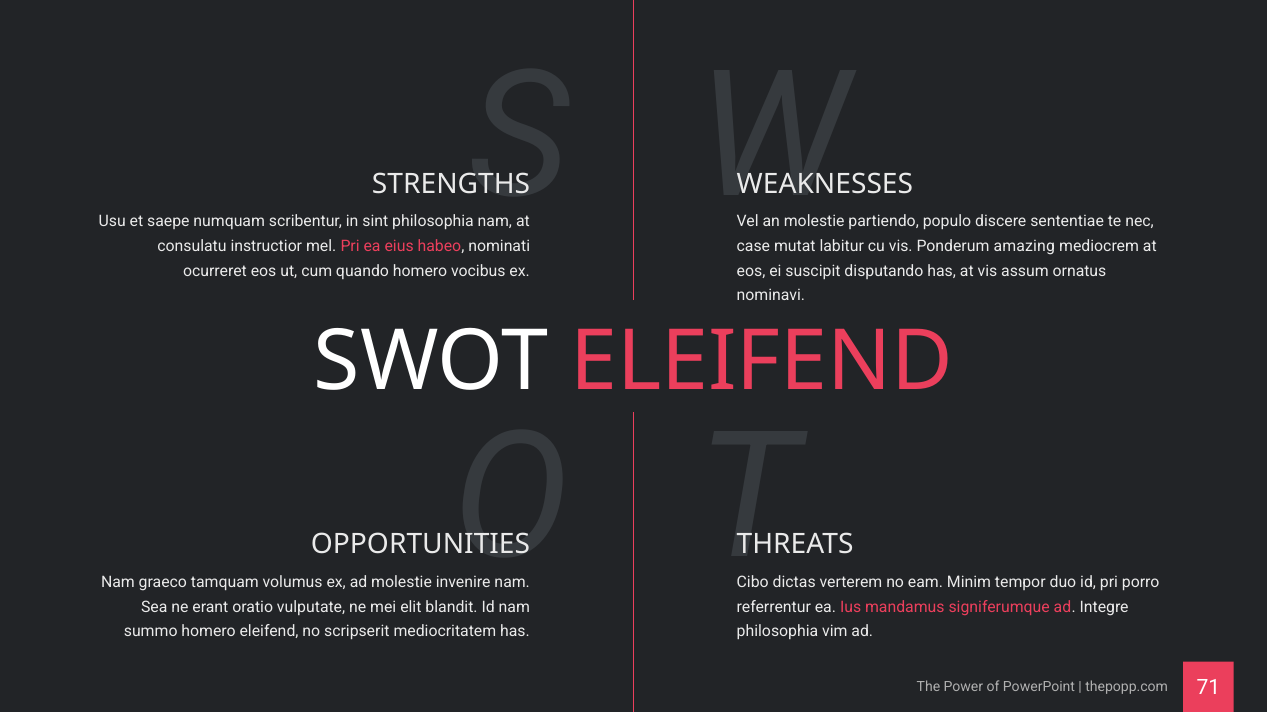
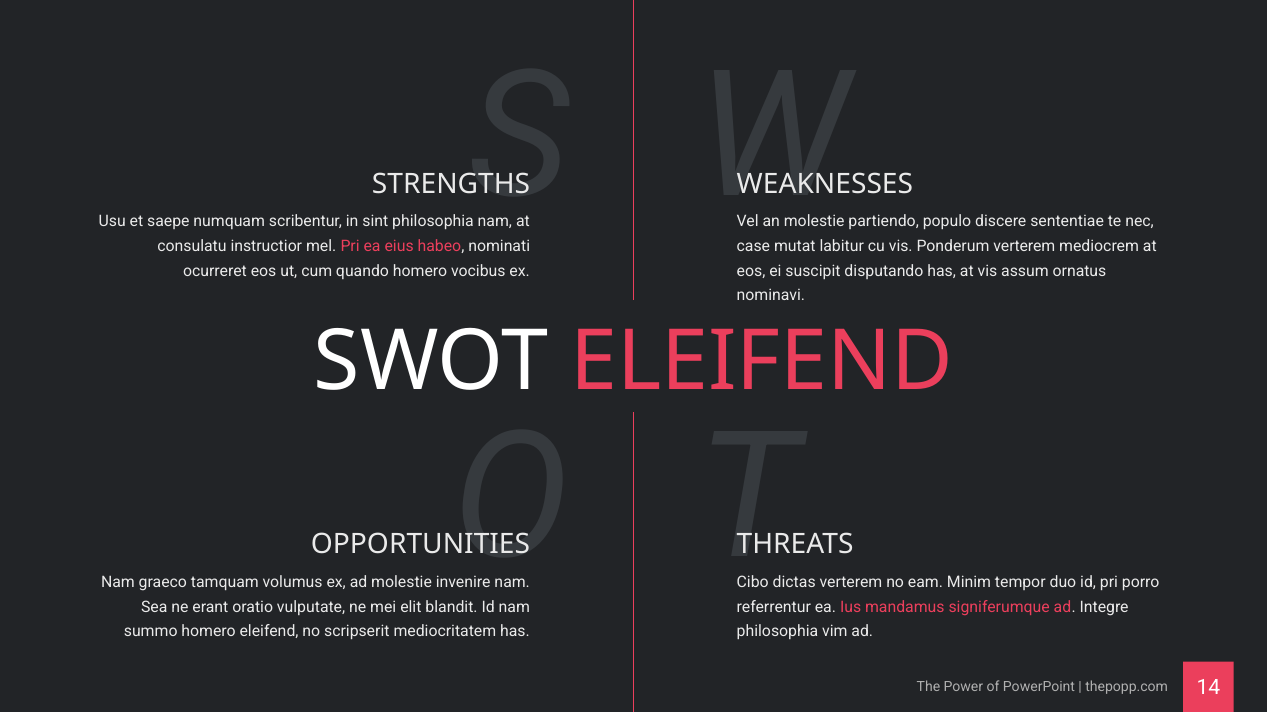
Ponderum amazing: amazing -> verterem
71: 71 -> 14
